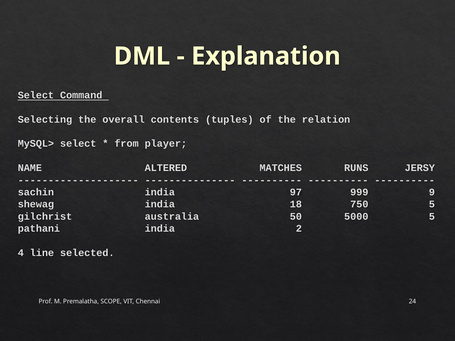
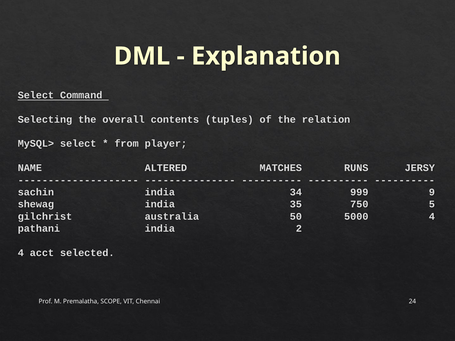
97: 97 -> 34
18: 18 -> 35
5000 5: 5 -> 4
line: line -> acct
